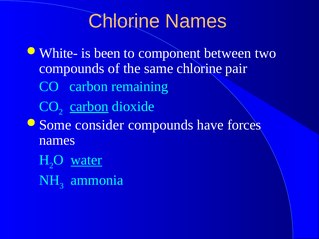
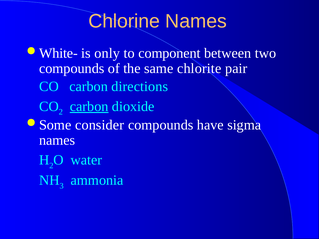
been: been -> only
same chlorine: chlorine -> chlorite
remaining: remaining -> directions
forces: forces -> sigma
water underline: present -> none
